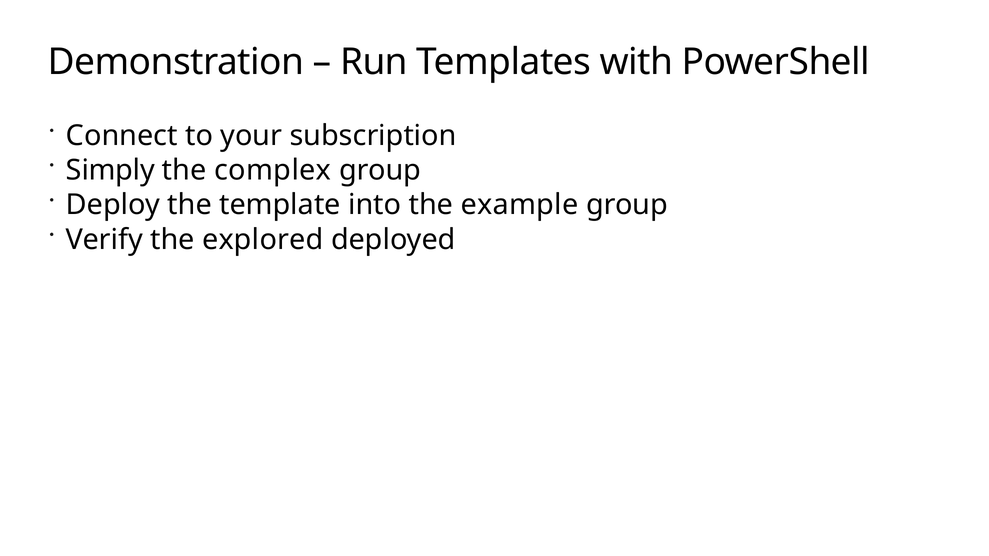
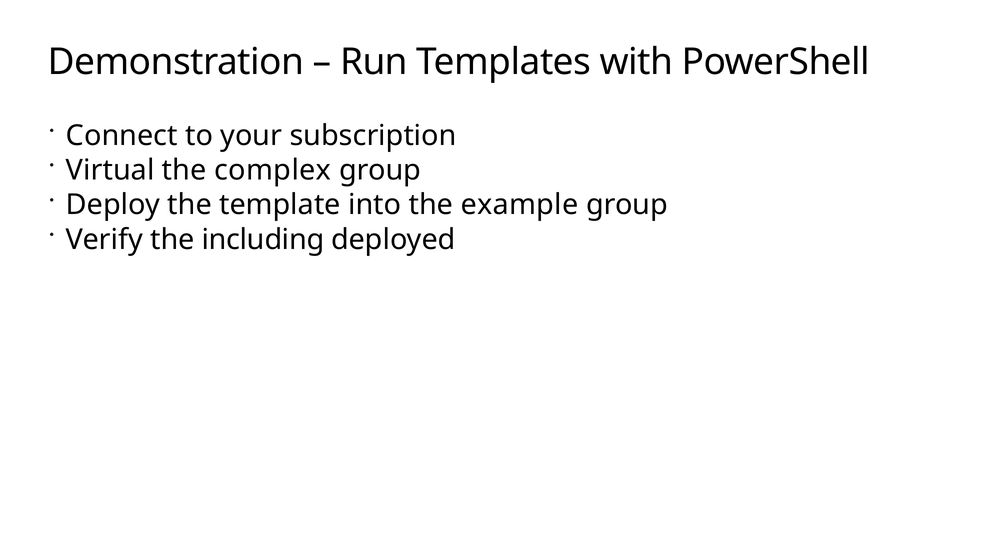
Simply: Simply -> Virtual
explored: explored -> including
